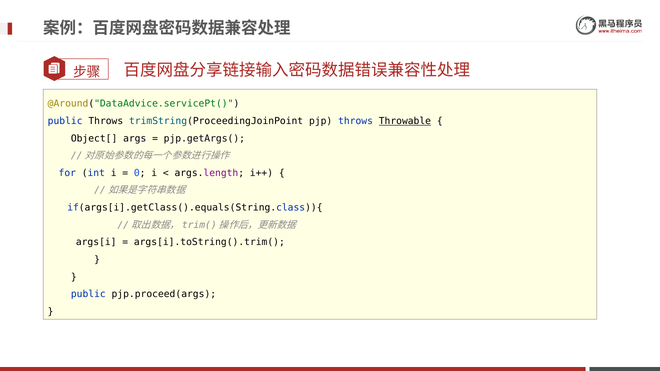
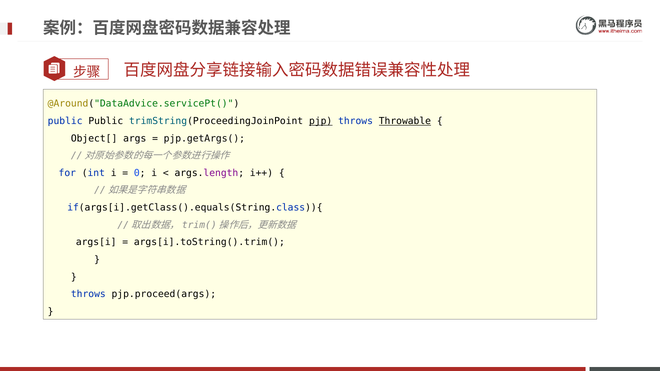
public Throws: Throws -> Public
pjp underline: none -> present
public at (88, 294): public -> throws
